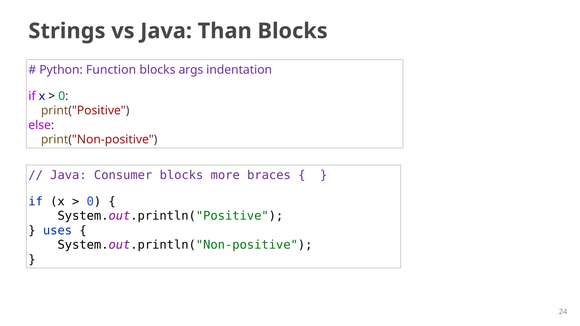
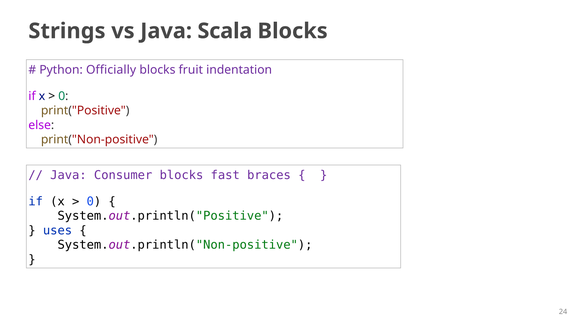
Than: Than -> Scala
Function: Function -> Officially
args: args -> fruit
more: more -> fast
